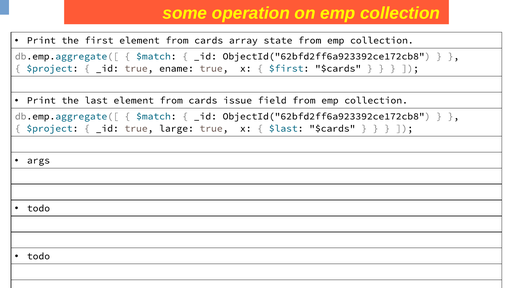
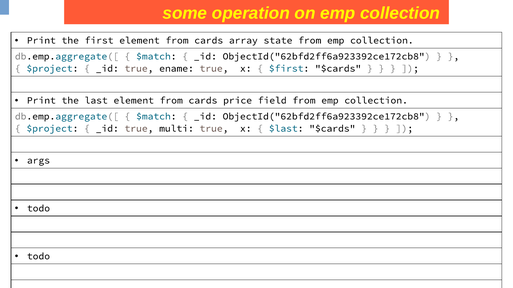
issue: issue -> price
large: large -> multi
